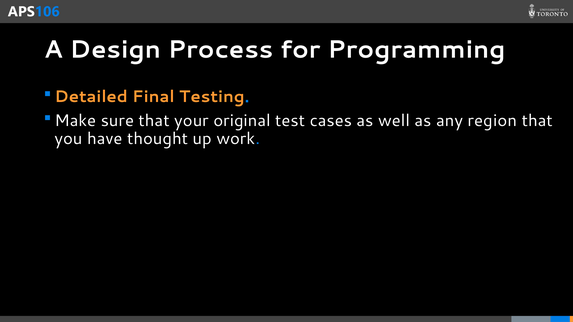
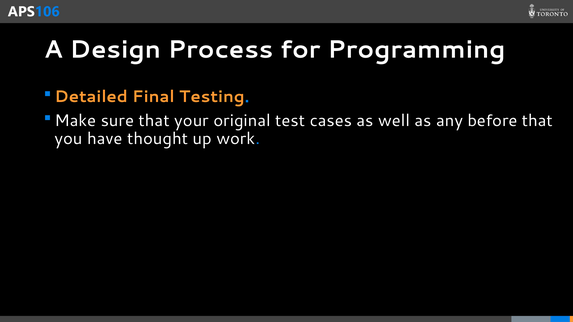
region: region -> before
